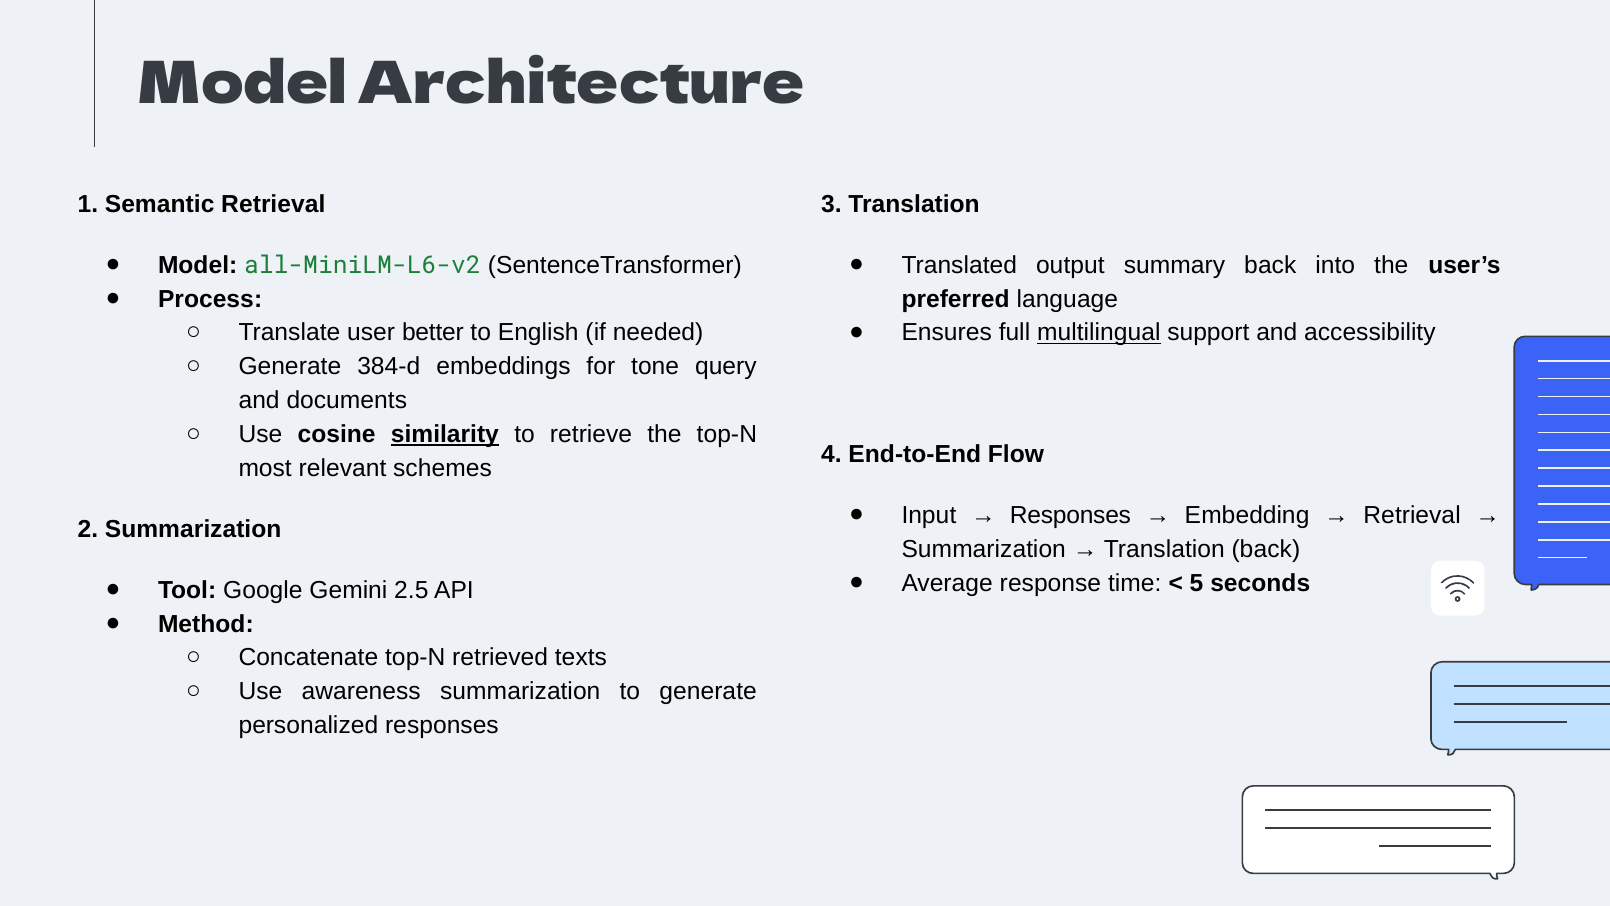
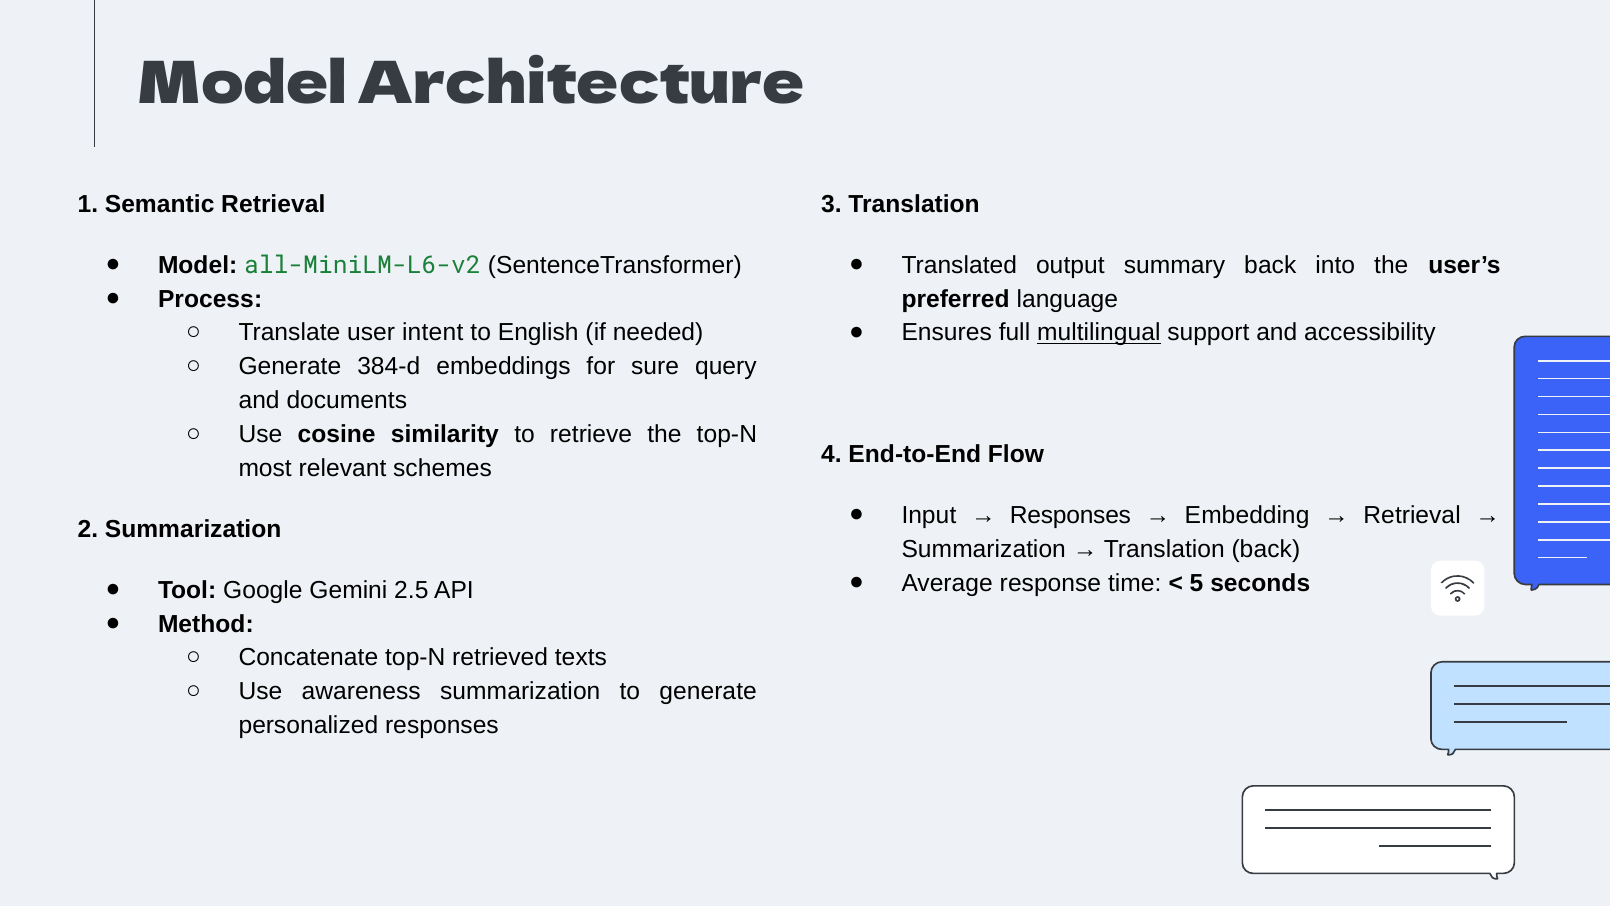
better: better -> intent
tone: tone -> sure
similarity underline: present -> none
